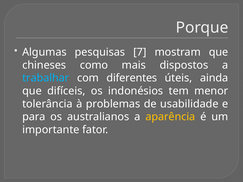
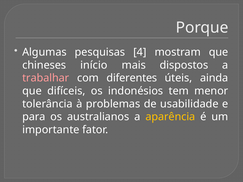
7: 7 -> 4
como: como -> início
trabalhar colour: light blue -> pink
